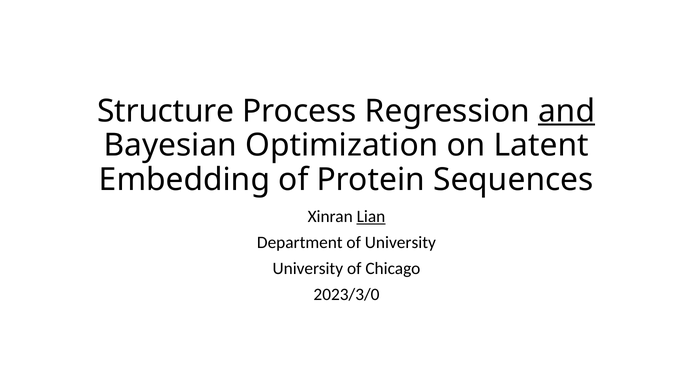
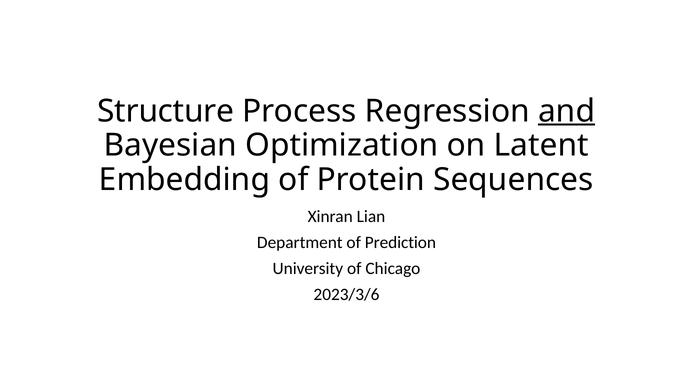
Lian underline: present -> none
of University: University -> Prediction
2023/3/0: 2023/3/0 -> 2023/3/6
